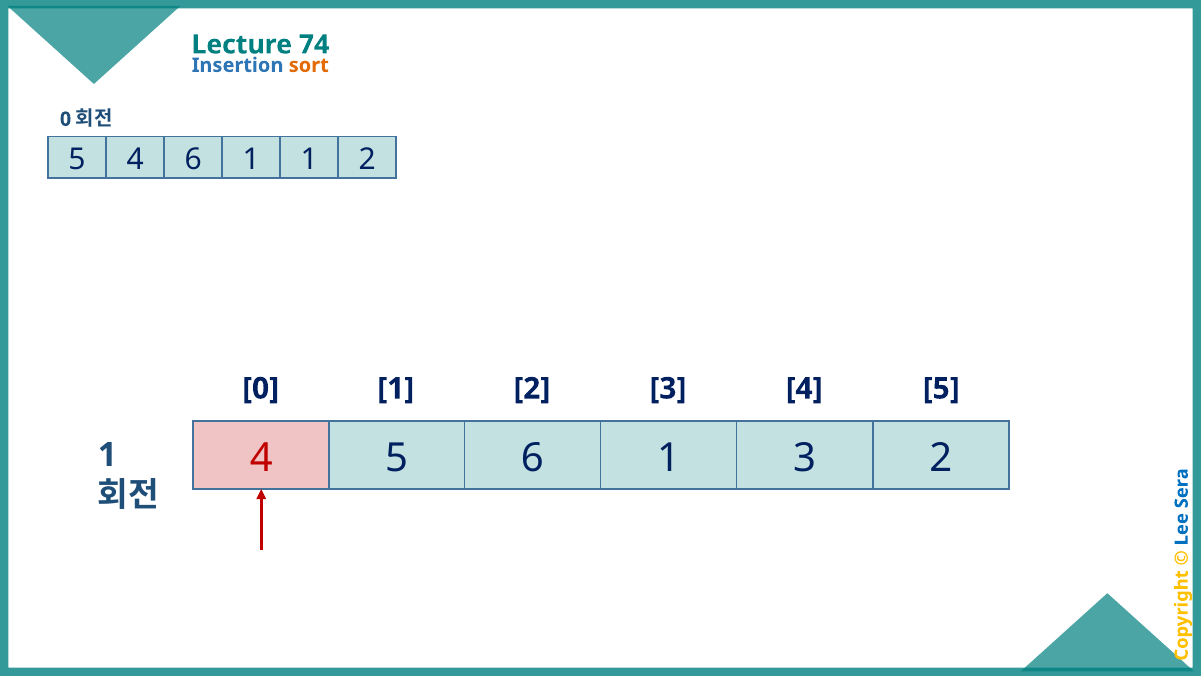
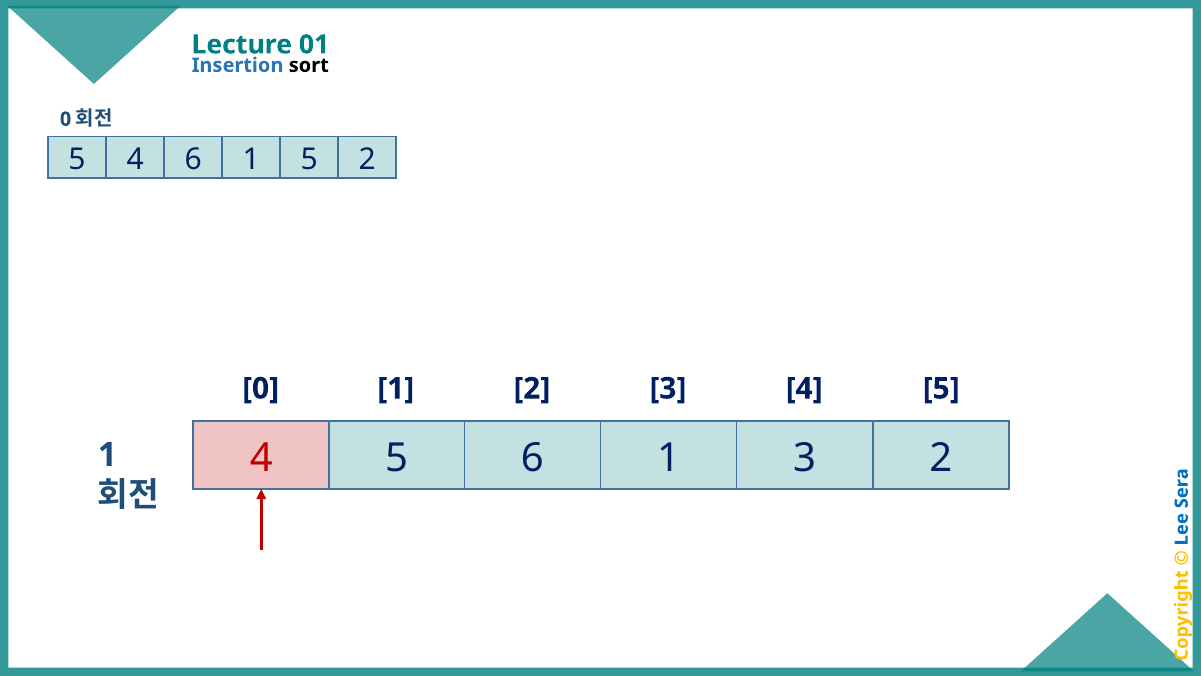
74: 74 -> 01
sort colour: orange -> black
1 1: 1 -> 5
